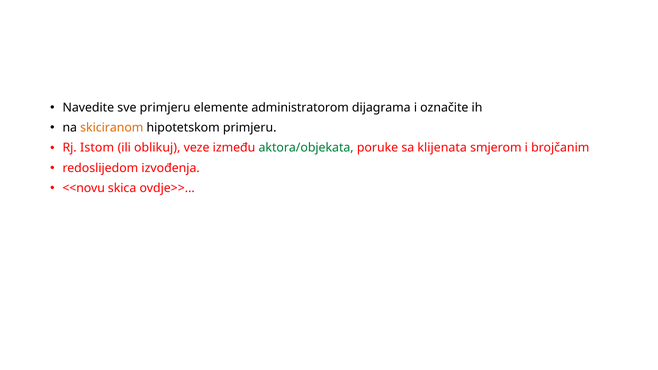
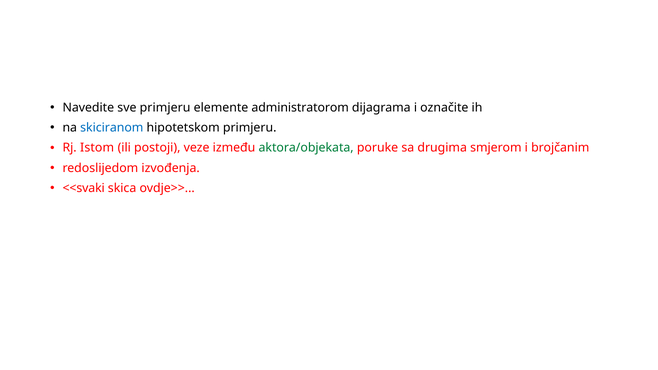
skiciranom colour: orange -> blue
oblikuj: oblikuj -> postoji
klijenata: klijenata -> drugima
<<novu: <<novu -> <<svaki
